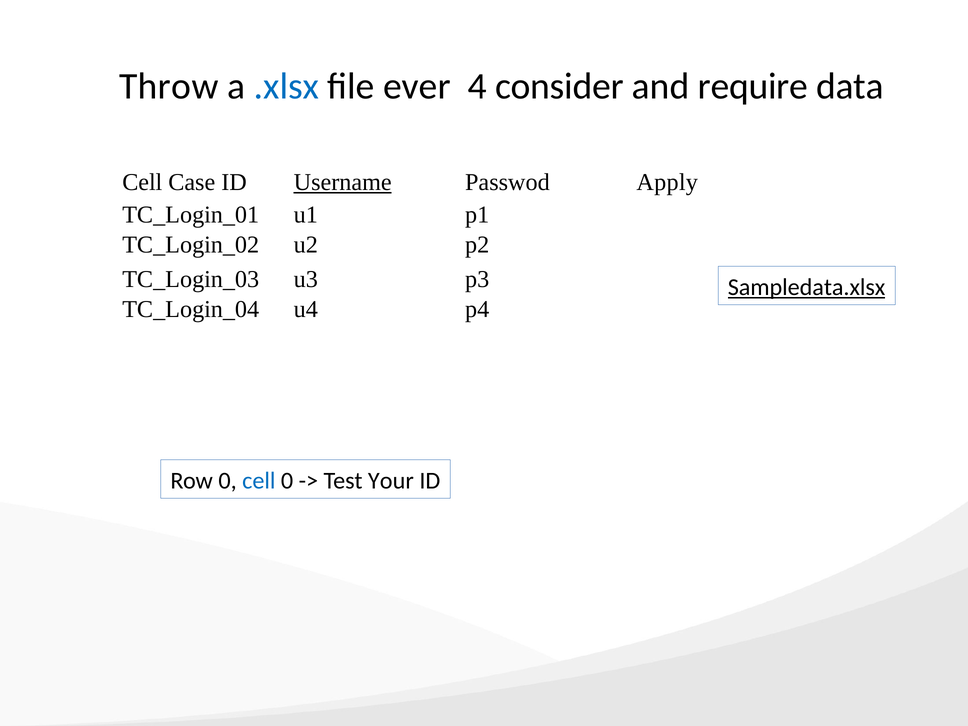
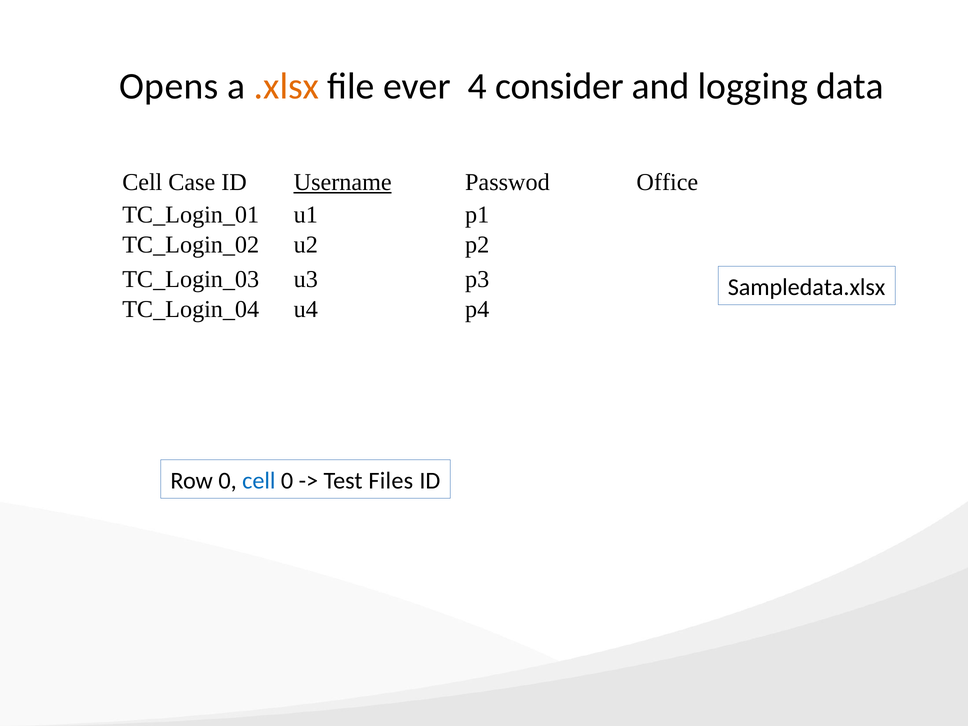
Throw: Throw -> Opens
.xlsx colour: blue -> orange
require: require -> logging
Apply: Apply -> Office
Sampledata.xlsx underline: present -> none
Your: Your -> Files
